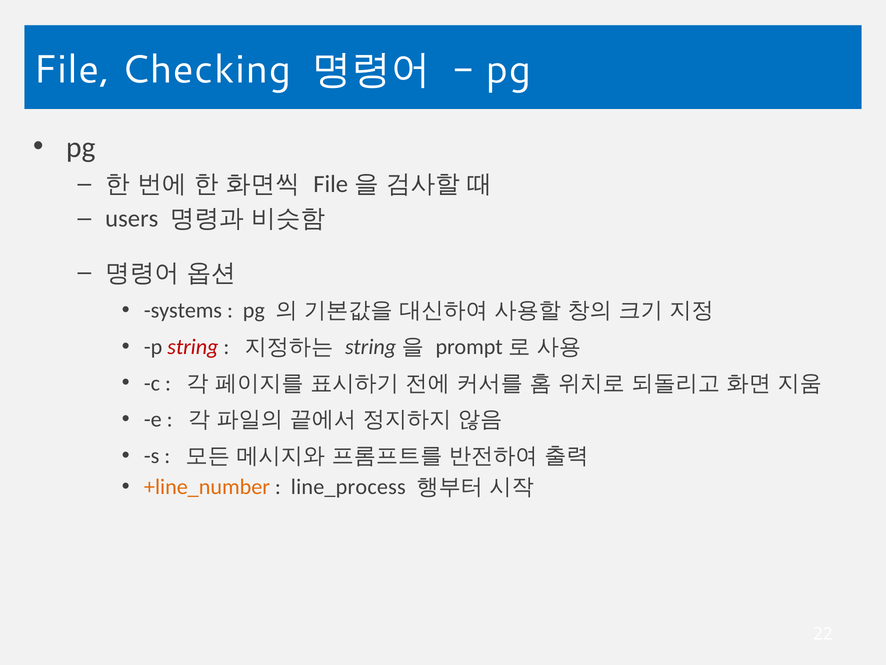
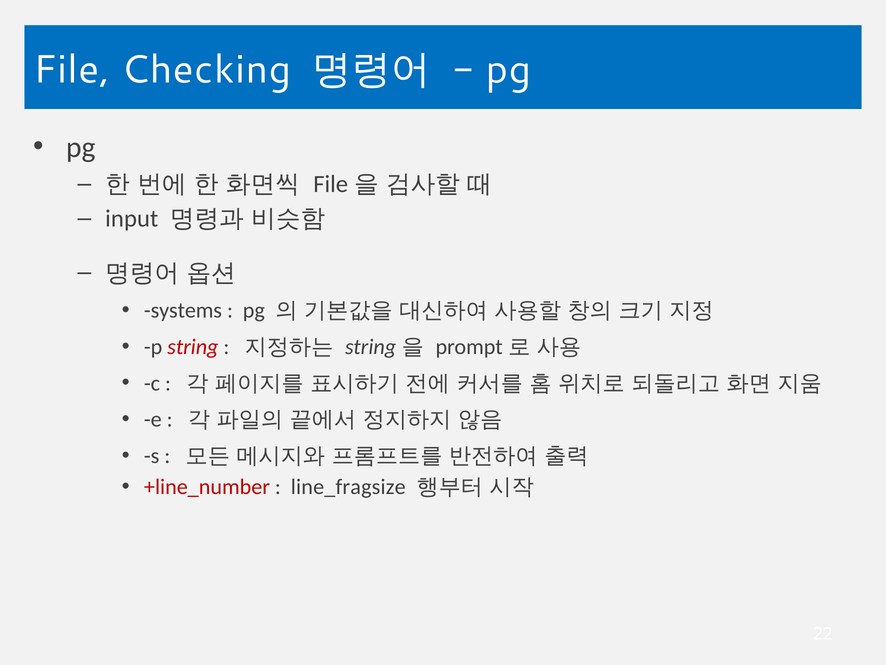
users: users -> input
+line_number colour: orange -> red
line_process: line_process -> line_fragsize
